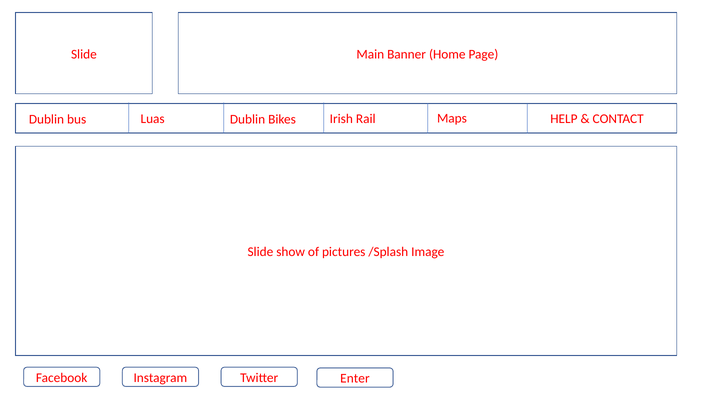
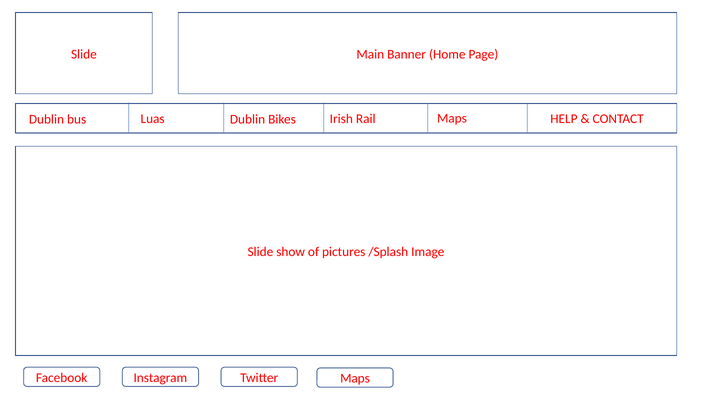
Twitter Enter: Enter -> Maps
